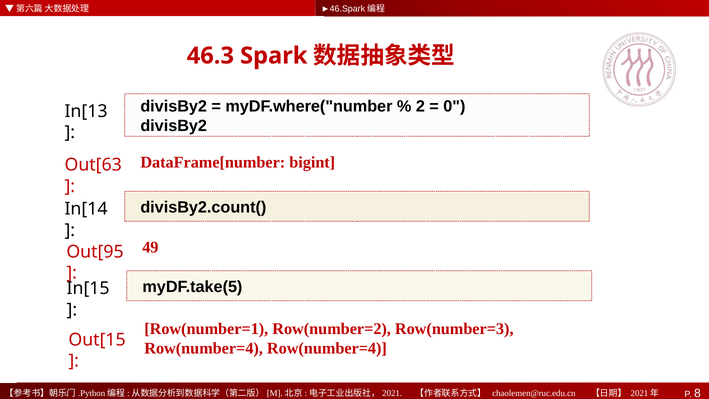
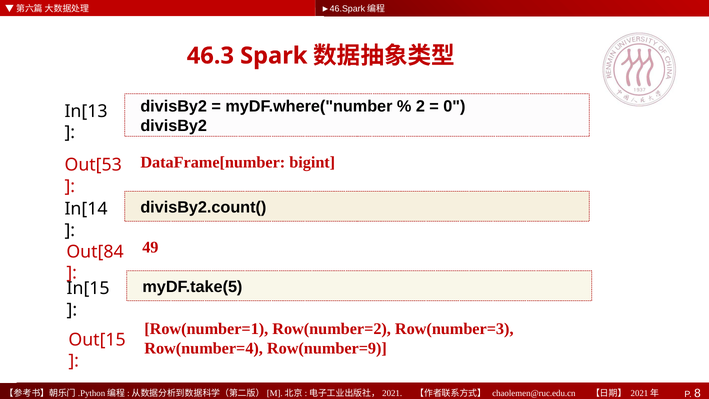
Out[63: Out[63 -> Out[53
Out[95: Out[95 -> Out[84
Row(number=4 Row(number=4: Row(number=4 -> Row(number=9
